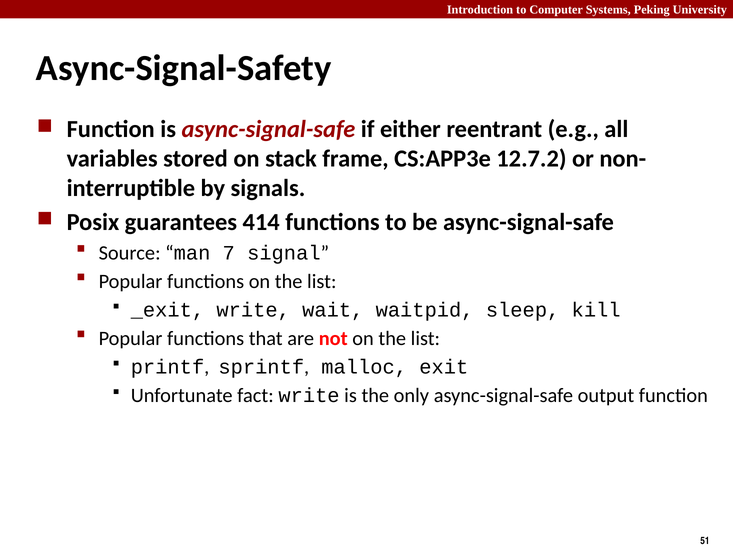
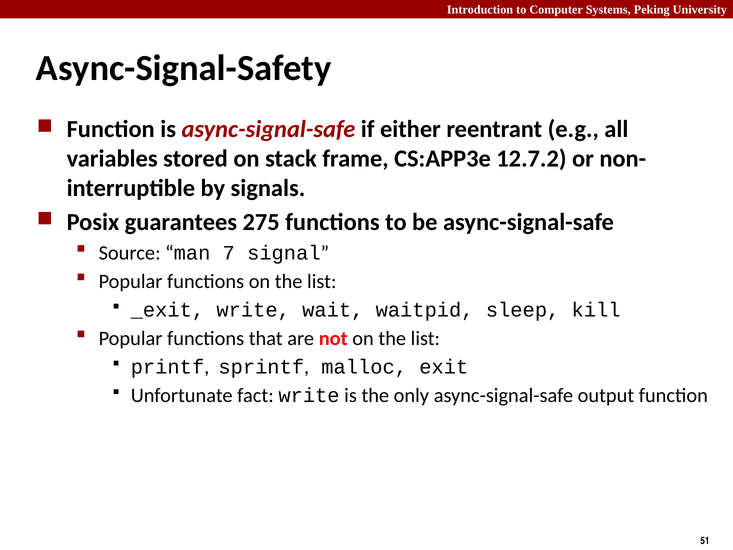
414: 414 -> 275
